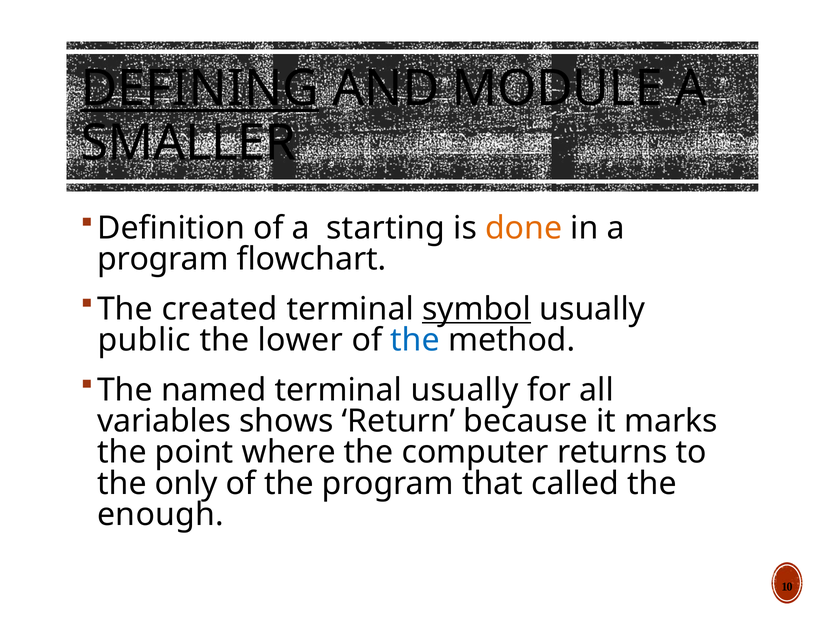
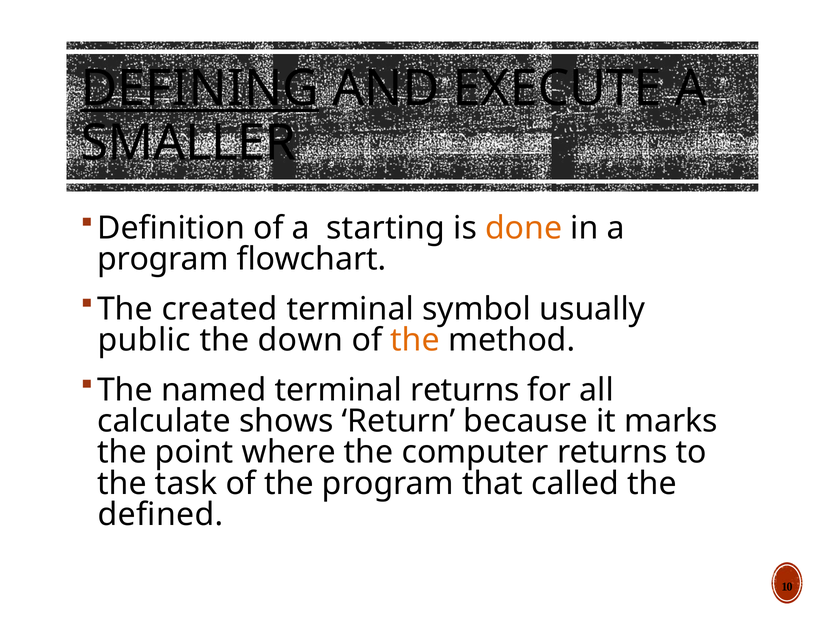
MODULE: MODULE -> EXECUTE
symbol underline: present -> none
lower: lower -> down
the at (415, 340) colour: blue -> orange
terminal usually: usually -> returns
variables: variables -> calculate
only: only -> task
enough: enough -> defined
